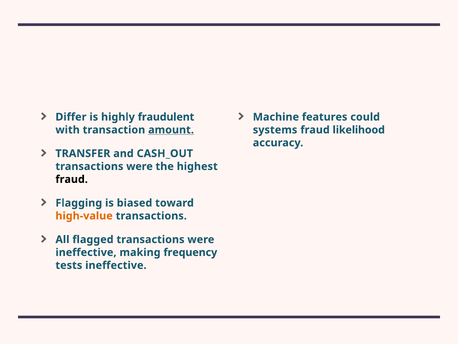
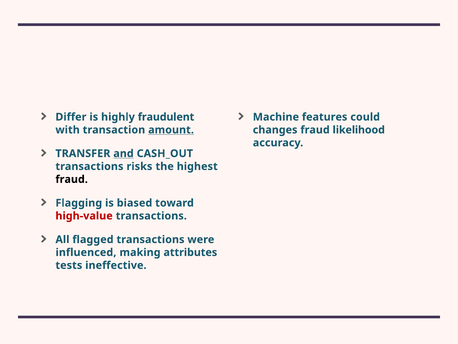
systems: systems -> changes
and underline: none -> present
were at (140, 166): were -> risks
high-value colour: orange -> red
ineffective at (86, 252): ineffective -> influenced
frequency: frequency -> attributes
